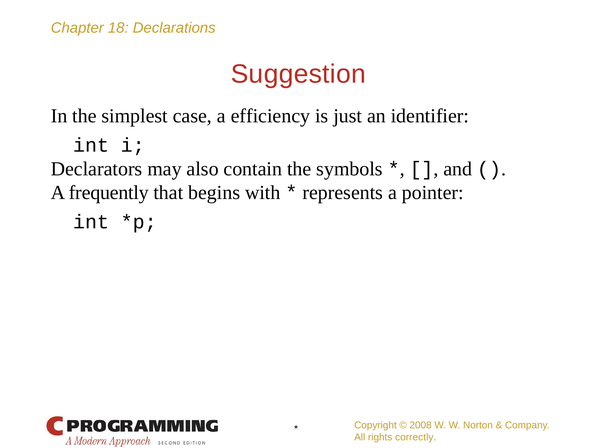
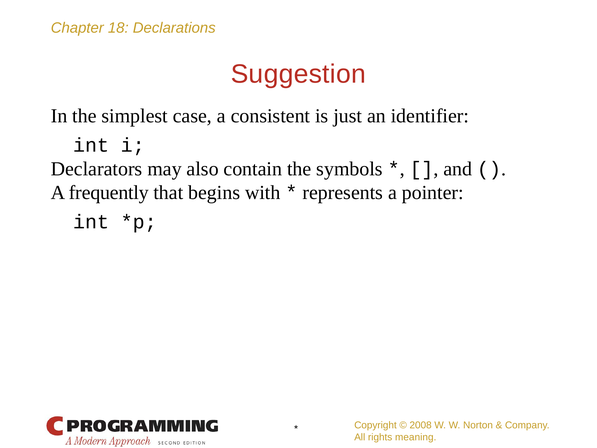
efficiency: efficiency -> consistent
correctly: correctly -> meaning
